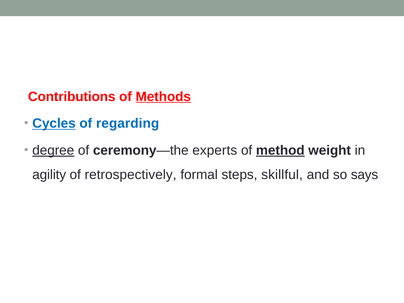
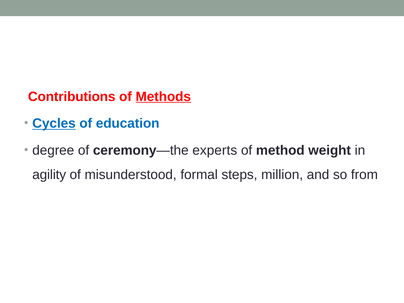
regarding: regarding -> education
degree underline: present -> none
method underline: present -> none
retrospectively: retrospectively -> misunderstood
skillful: skillful -> million
says: says -> from
